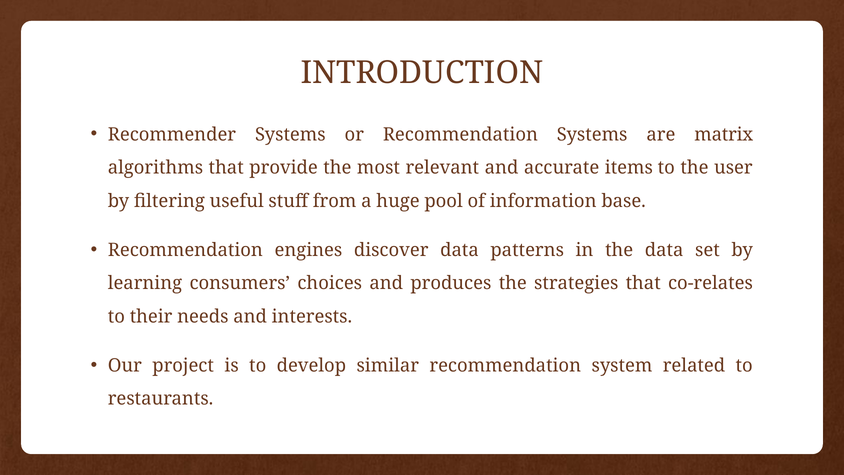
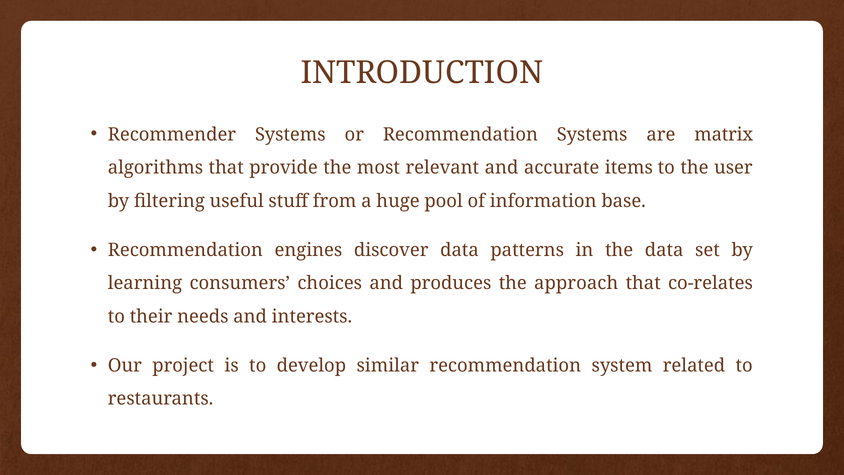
strategies: strategies -> approach
